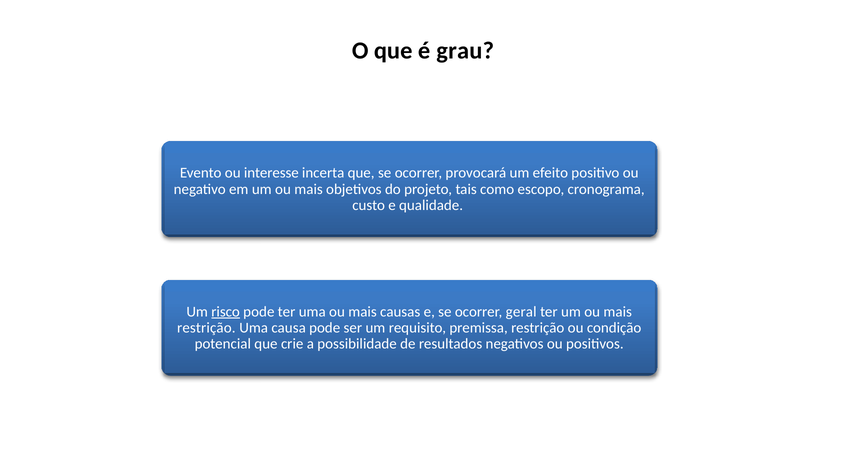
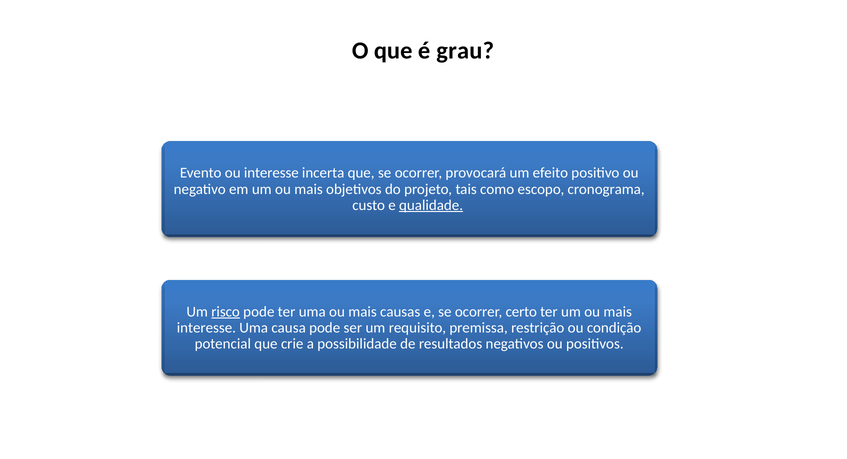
qualidade underline: none -> present
geral: geral -> certo
restrição at (206, 328): restrição -> interesse
